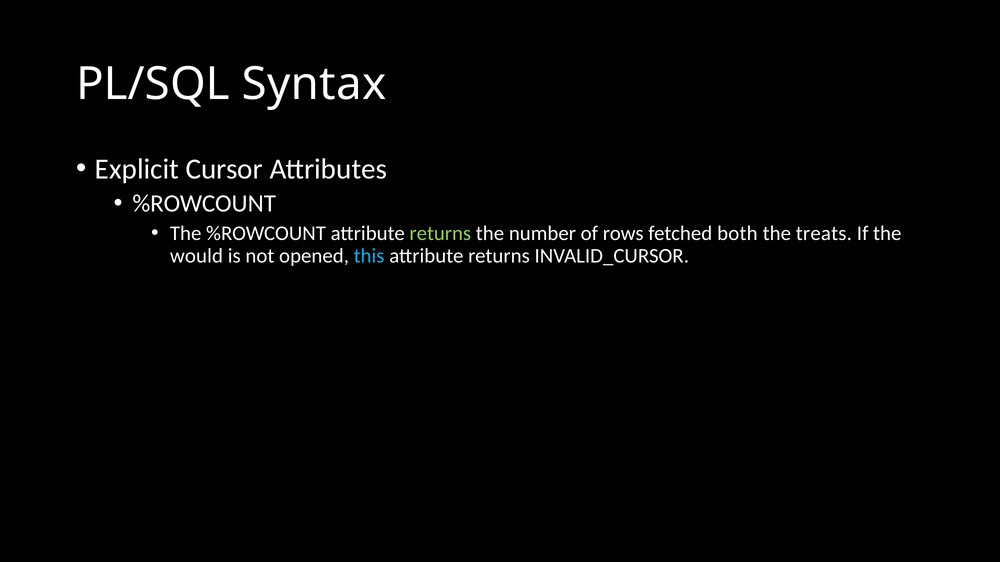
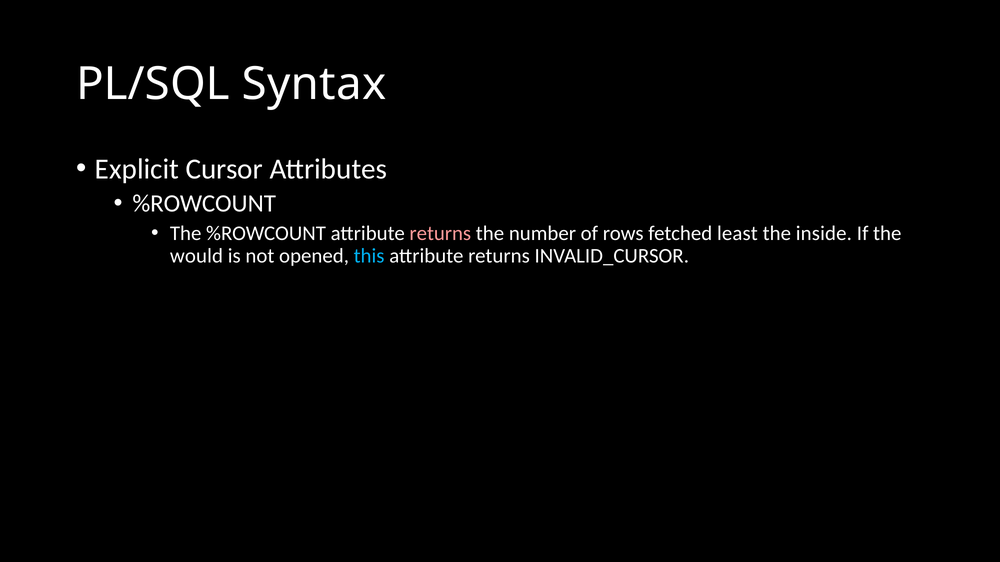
returns at (440, 234) colour: light green -> pink
both: both -> least
treats: treats -> inside
